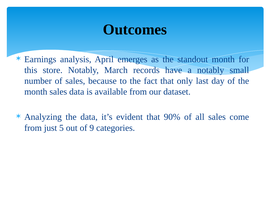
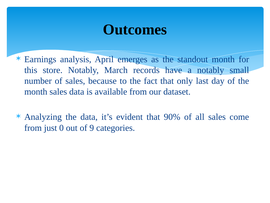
5: 5 -> 0
